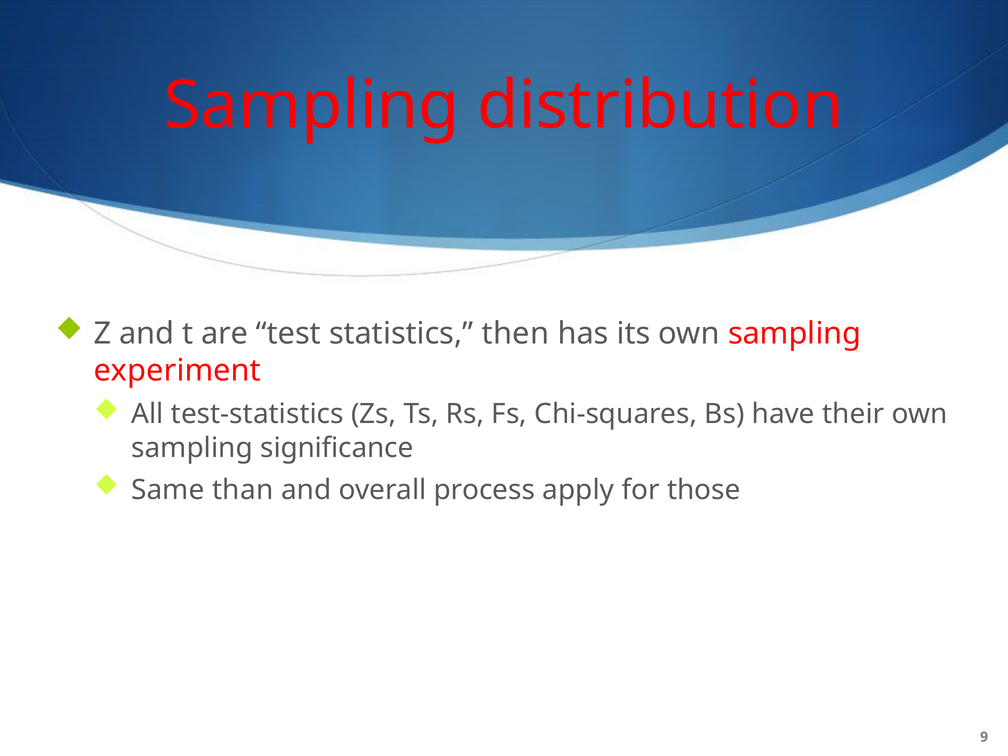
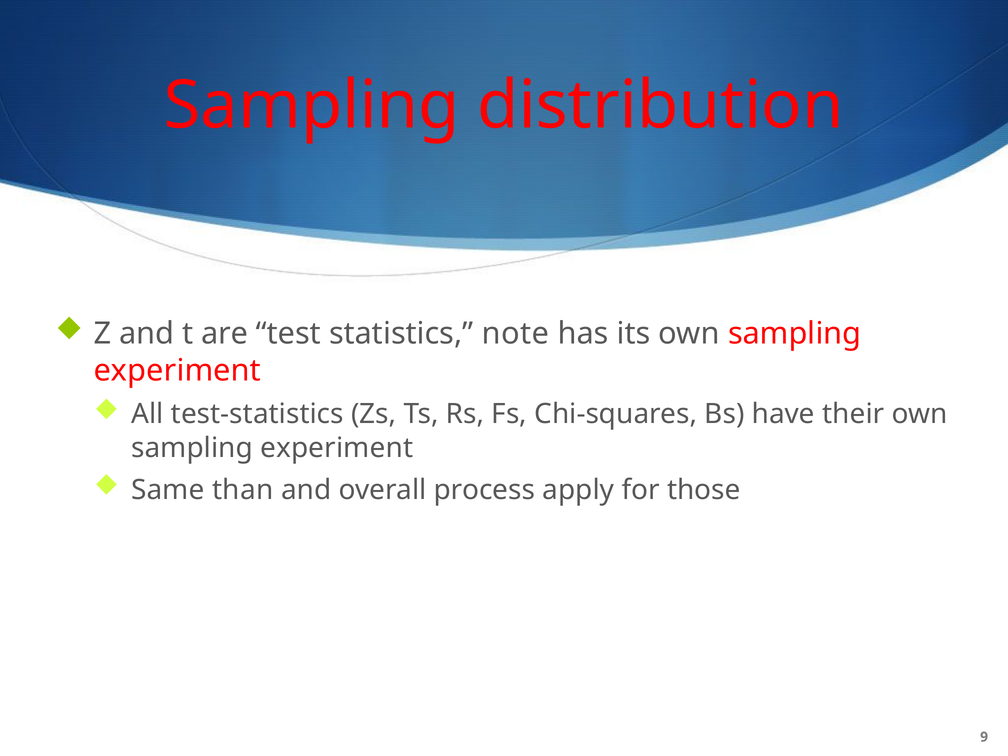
then: then -> note
significance at (337, 448): significance -> experiment
